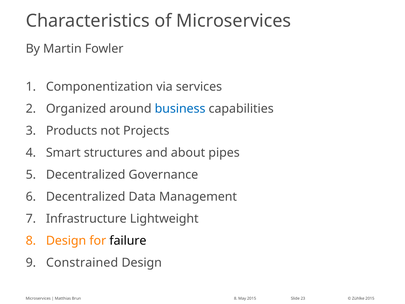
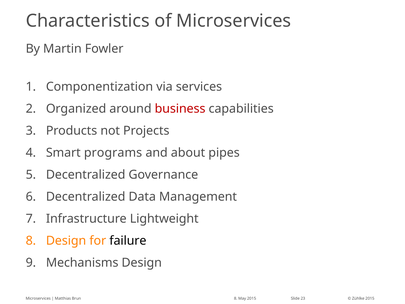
business colour: blue -> red
structures: structures -> programs
Constrained: Constrained -> Mechanisms
